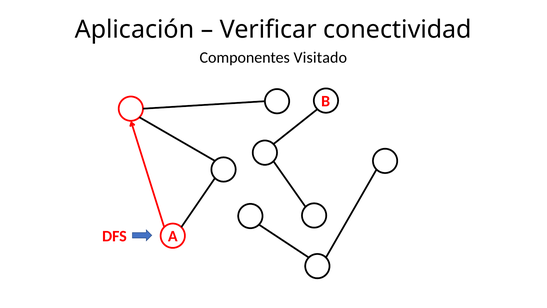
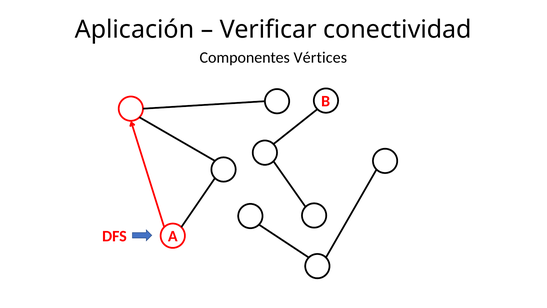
Visitado: Visitado -> Vértices
